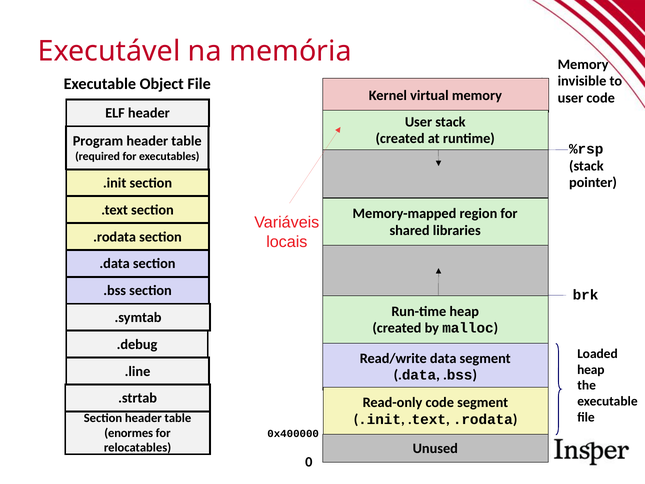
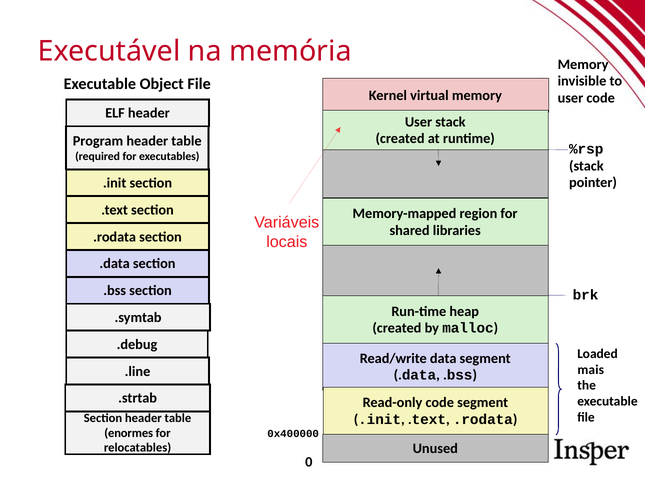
heap at (591, 370): heap -> mais
